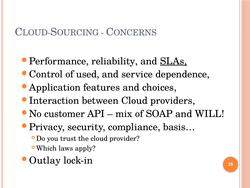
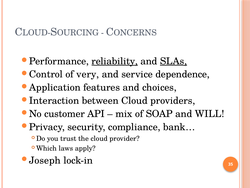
reliability underline: none -> present
used: used -> very
basis…: basis… -> bank…
Outlay: Outlay -> Joseph
